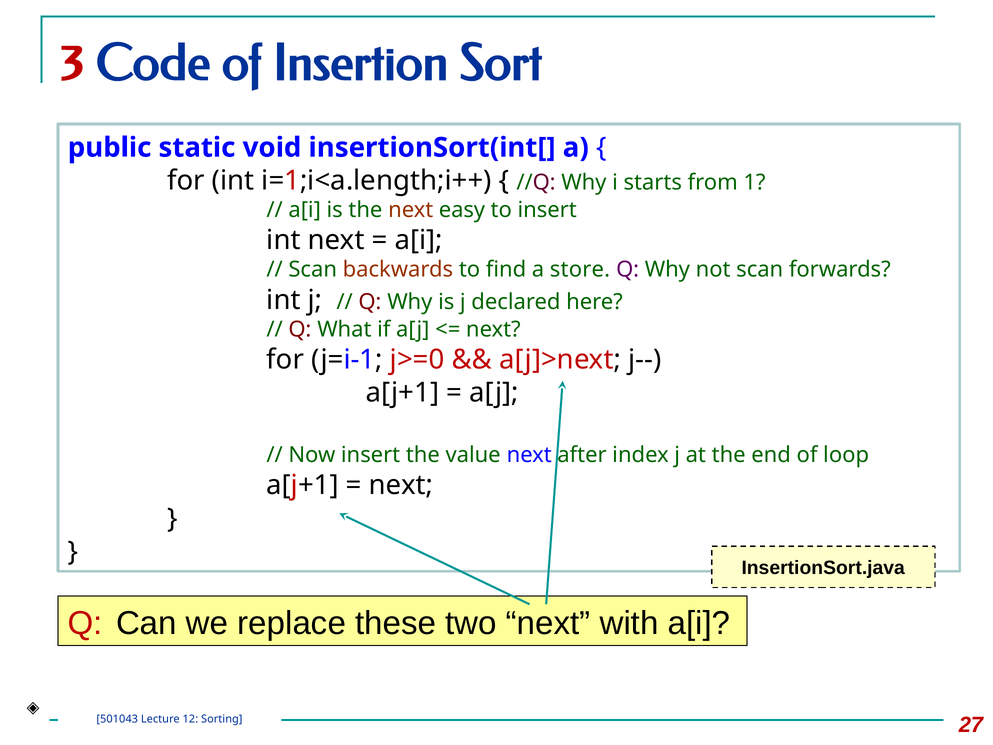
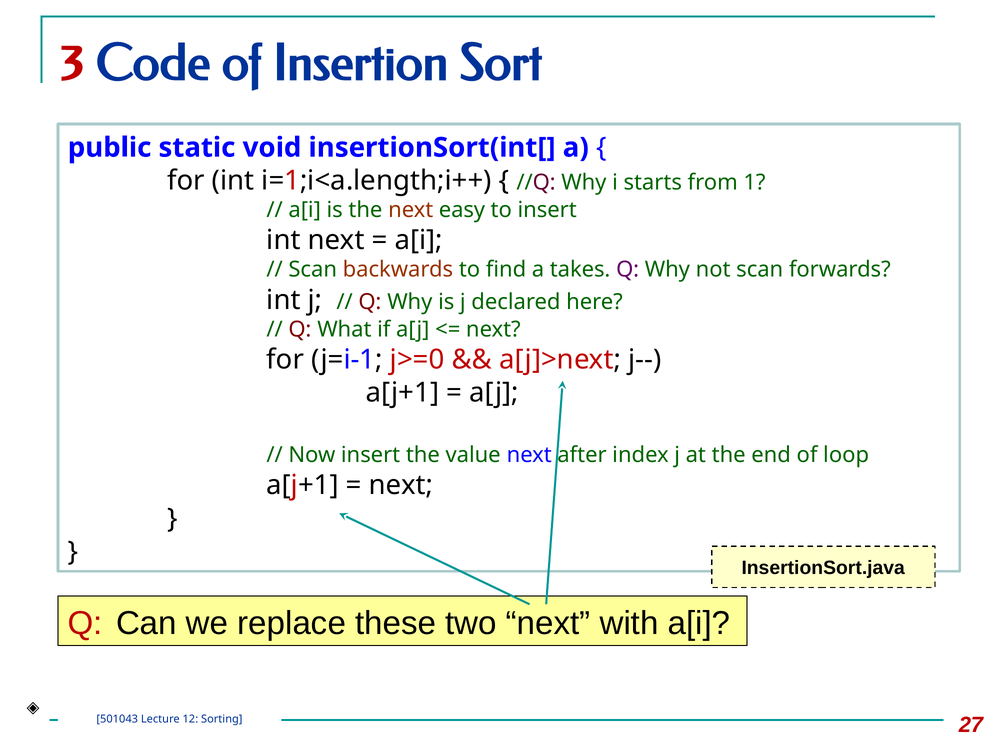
store: store -> takes
